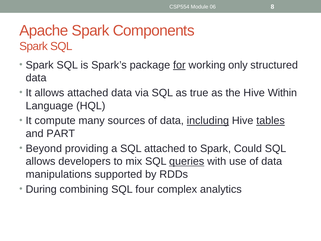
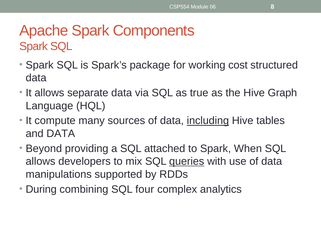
for underline: present -> none
only: only -> cost
allows attached: attached -> separate
Within: Within -> Graph
tables underline: present -> none
and PART: PART -> DATA
Could: Could -> When
